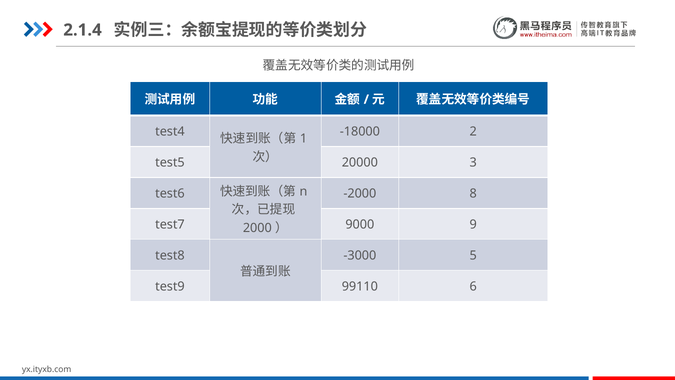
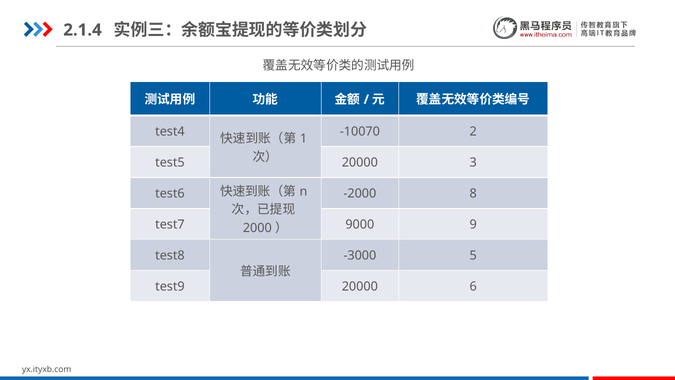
-18000: -18000 -> -10070
test9 99110: 99110 -> 20000
